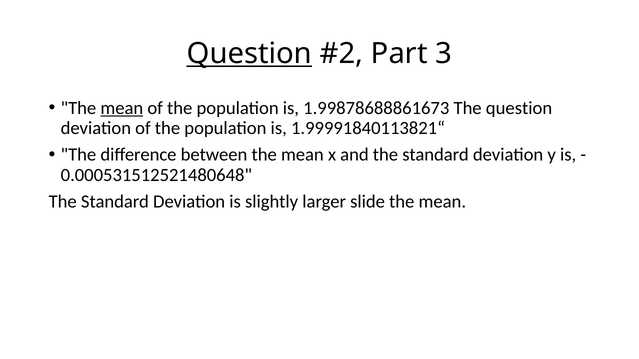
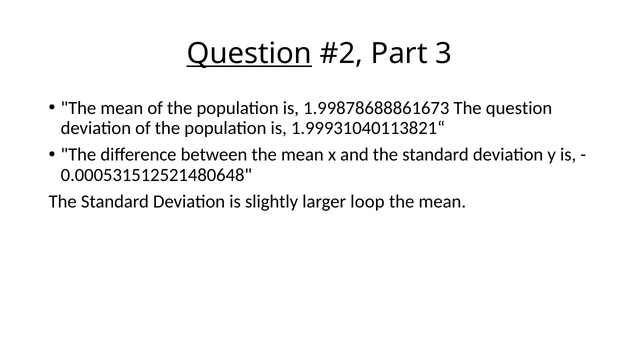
mean at (122, 108) underline: present -> none
1.99991840113821“: 1.99991840113821“ -> 1.99931040113821“
slide: slide -> loop
